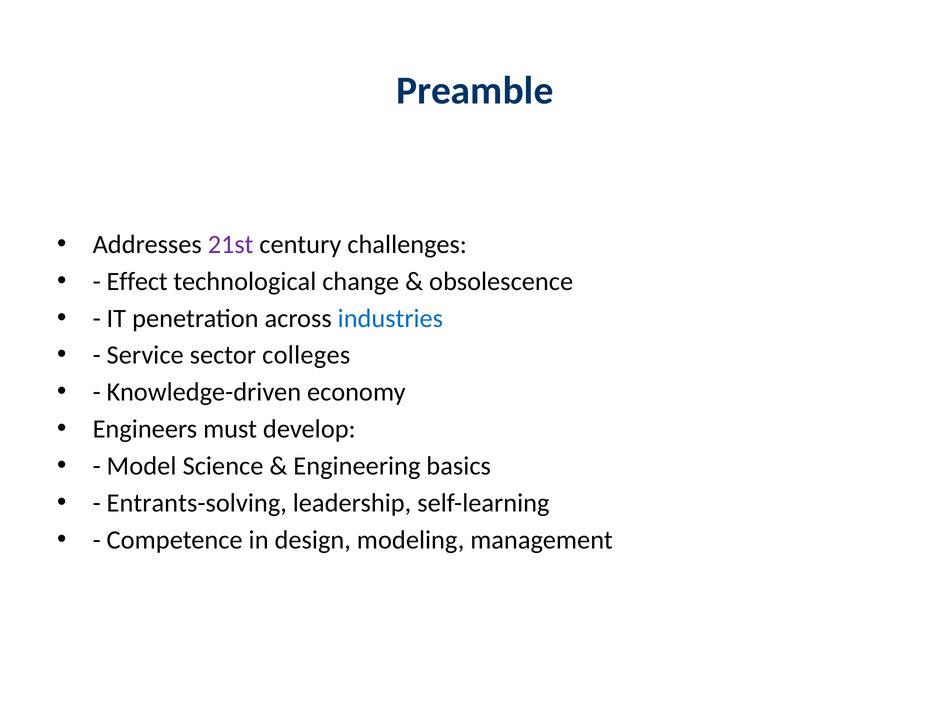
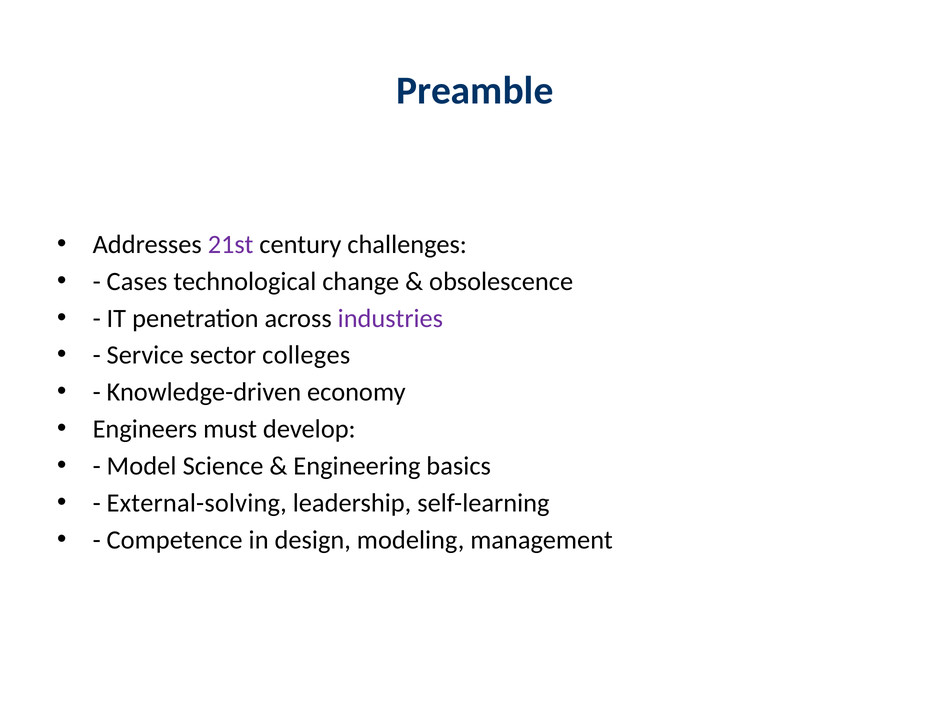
Effect: Effect -> Cases
industries colour: blue -> purple
Entrants-solving: Entrants-solving -> External-solving
